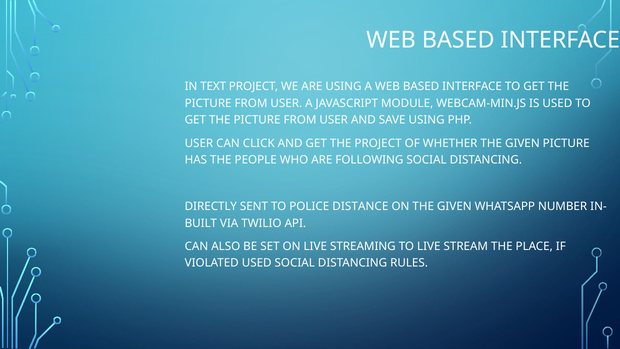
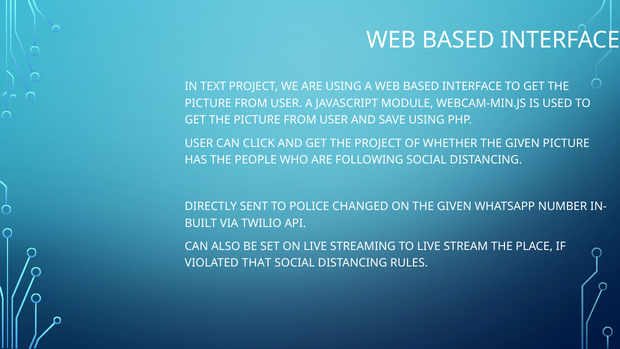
DISTANCE: DISTANCE -> CHANGED
VIOLATED USED: USED -> THAT
